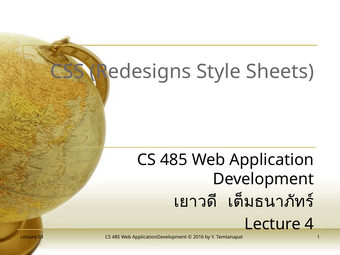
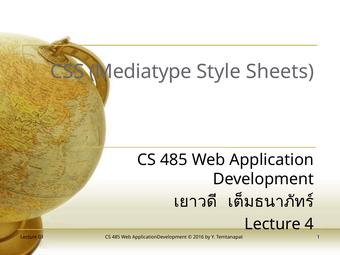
Redesigns: Redesigns -> Mediatype
